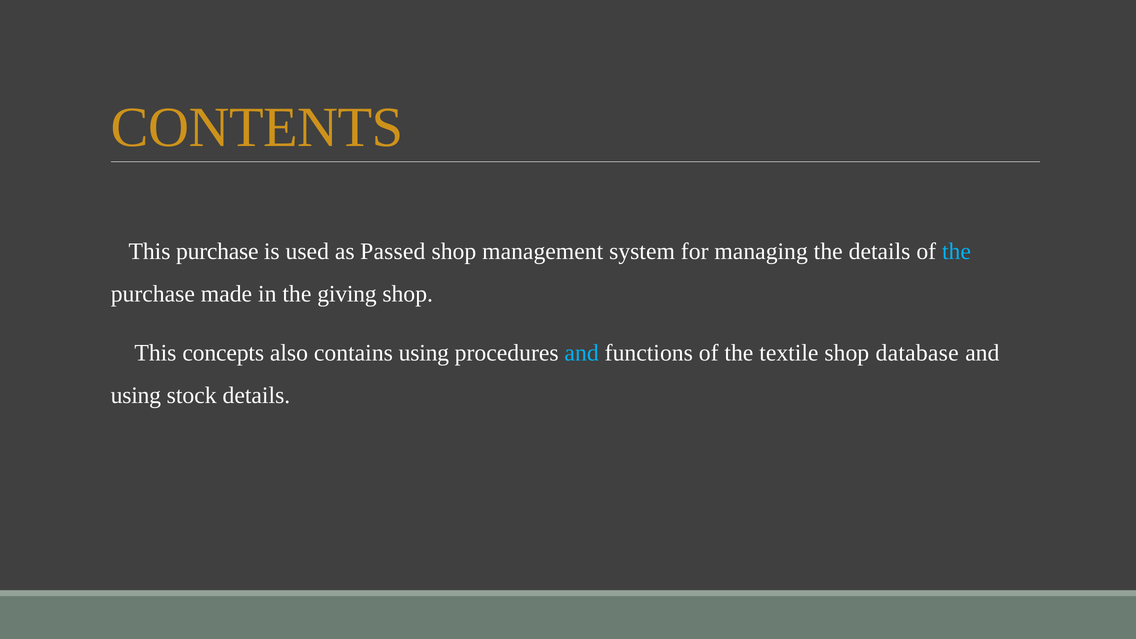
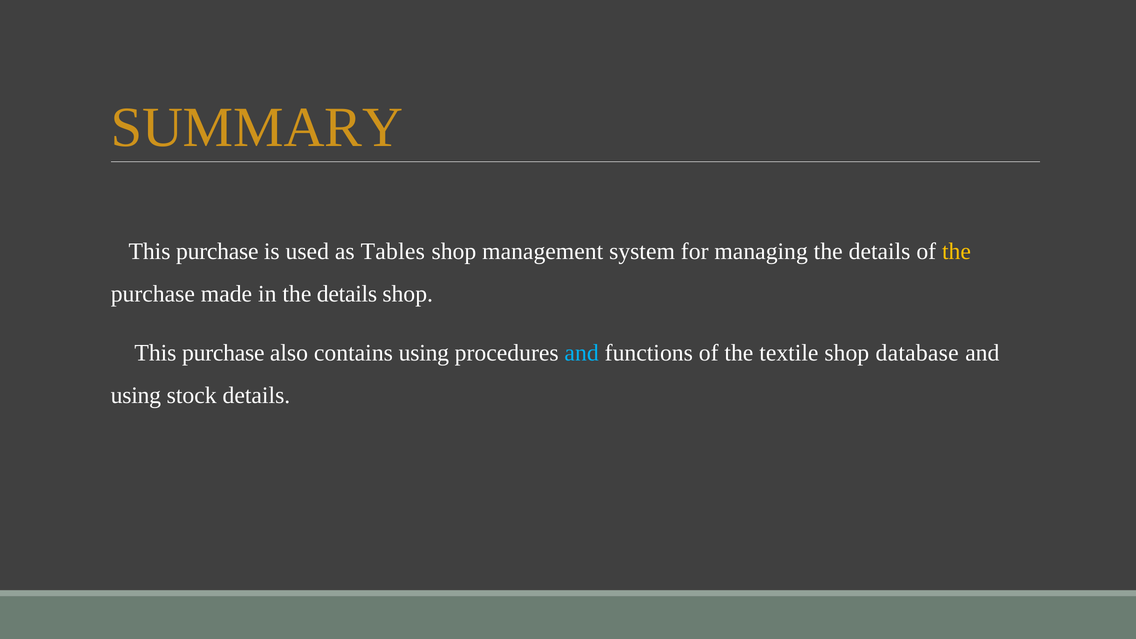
CONTENTS: CONTENTS -> SUMMARY
Passed: Passed -> Tables
the at (956, 251) colour: light blue -> yellow
in the giving: giving -> details
concepts at (223, 353): concepts -> purchase
